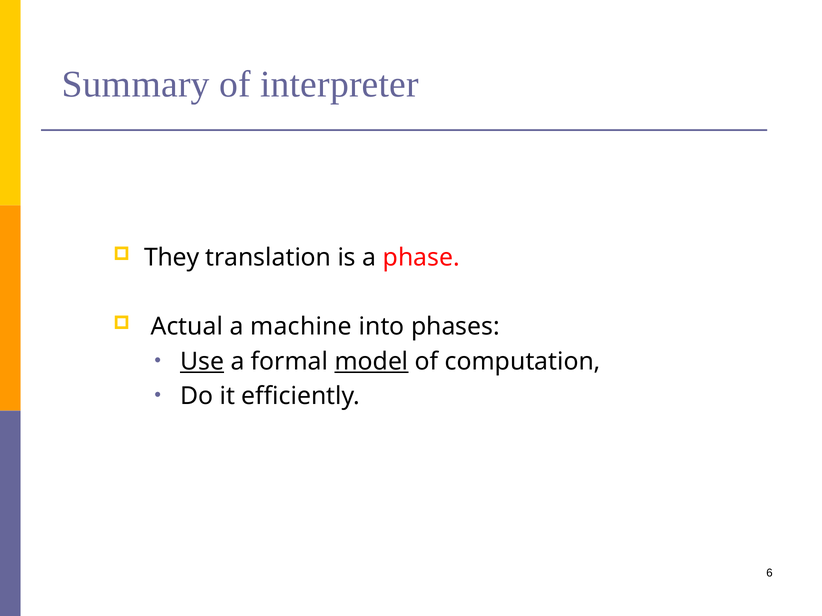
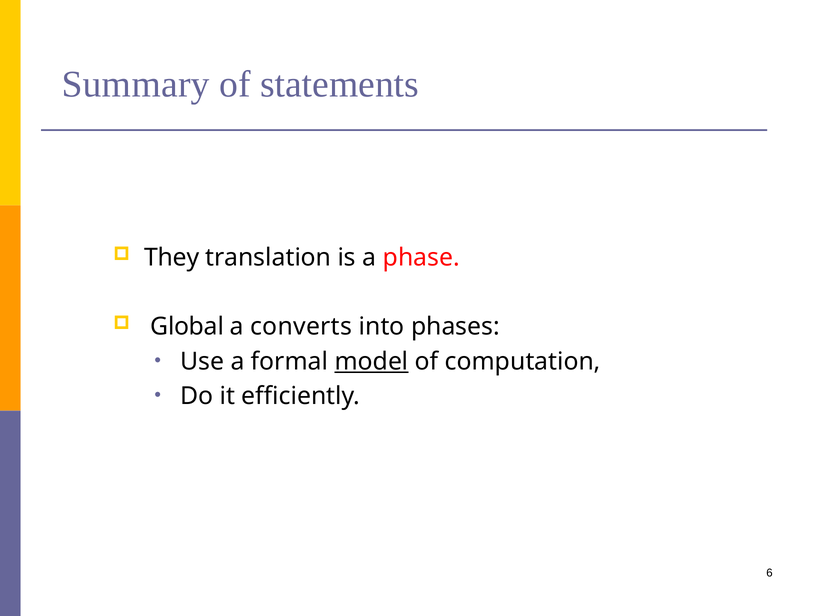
interpreter: interpreter -> statements
Actual: Actual -> Global
machine: machine -> converts
Use underline: present -> none
